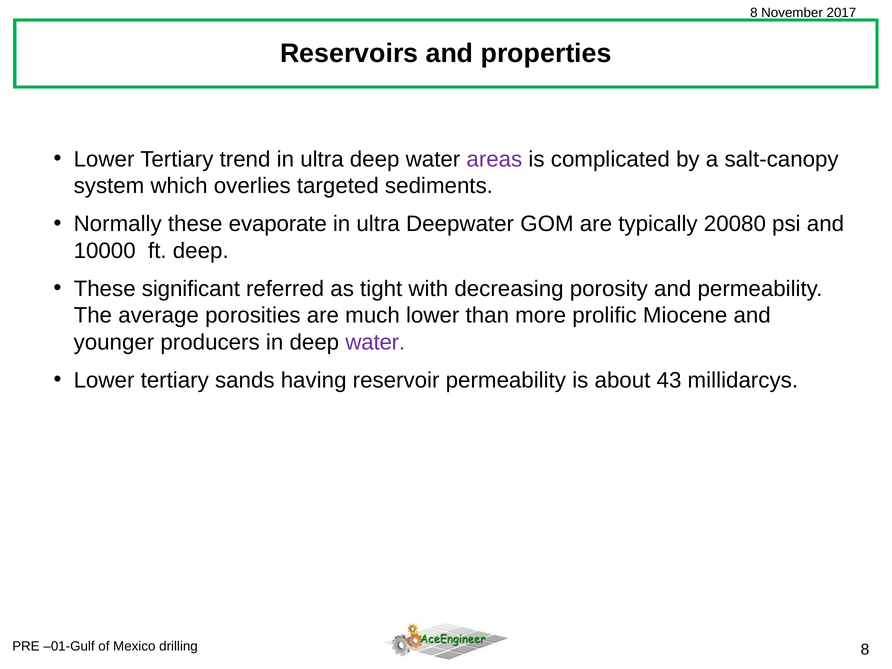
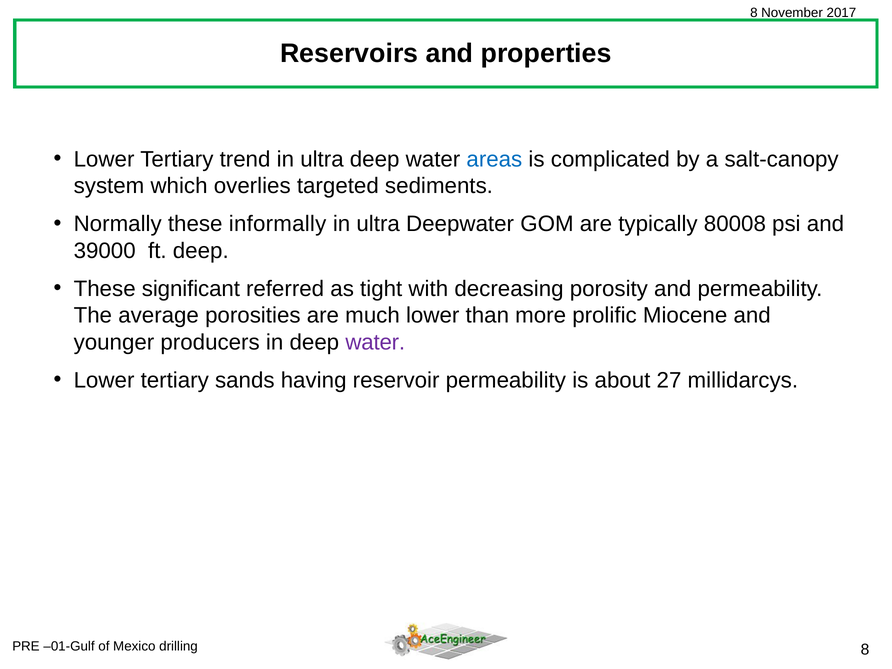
areas colour: purple -> blue
evaporate: evaporate -> informally
20080: 20080 -> 80008
10000: 10000 -> 39000
43: 43 -> 27
